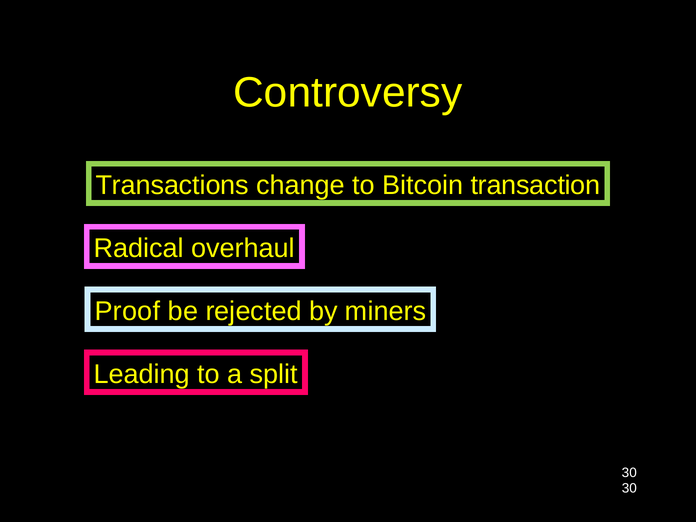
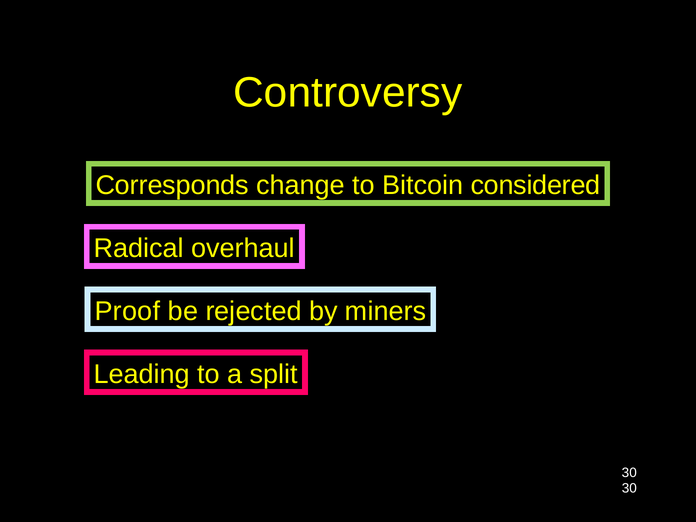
Transactions: Transactions -> Corresponds
transaction: transaction -> considered
